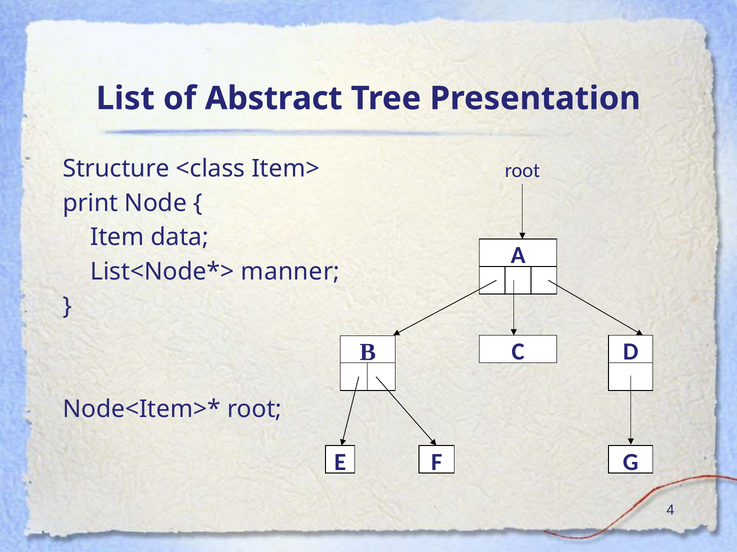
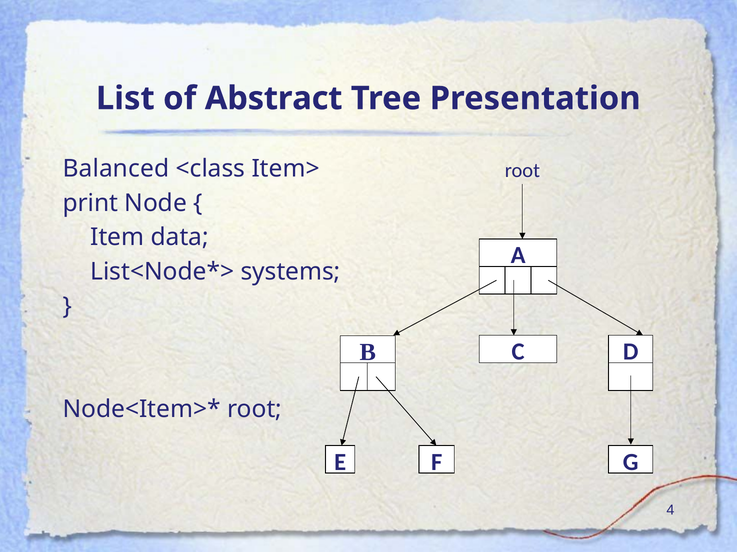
Structure: Structure -> Balanced
manner: manner -> systems
